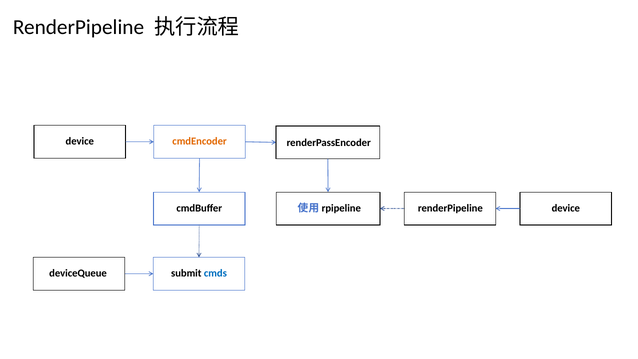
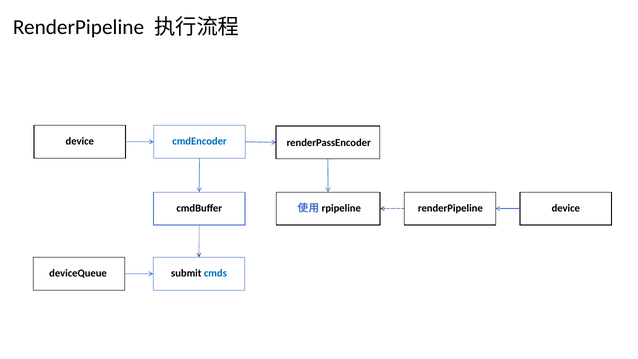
cmdEncoder colour: orange -> blue
